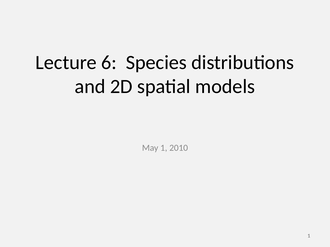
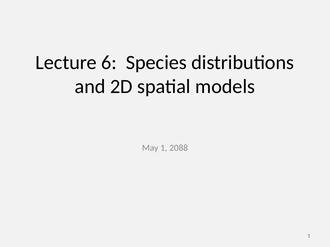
2010: 2010 -> 2088
